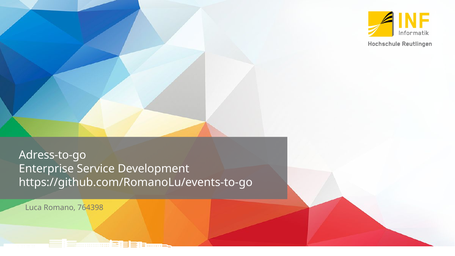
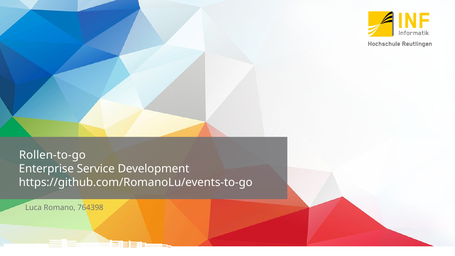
Adress-to-go: Adress-to-go -> Rollen-to-go
